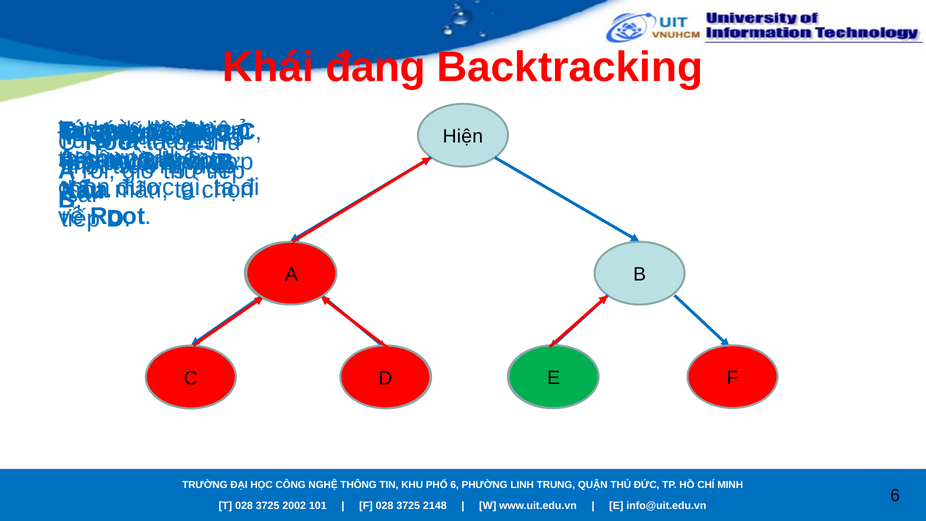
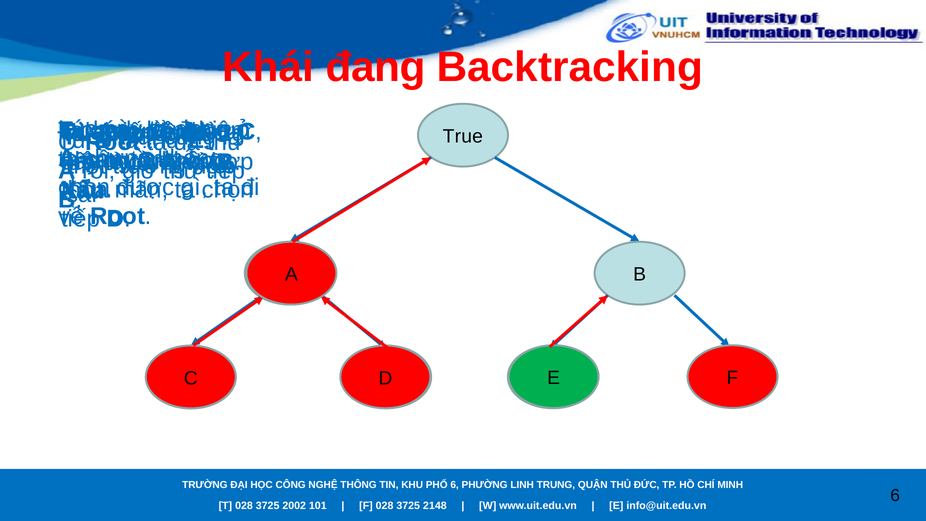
Hiện: Hiện -> True
